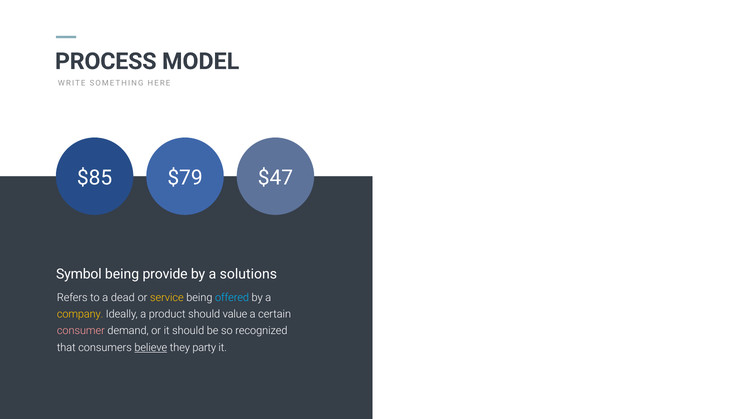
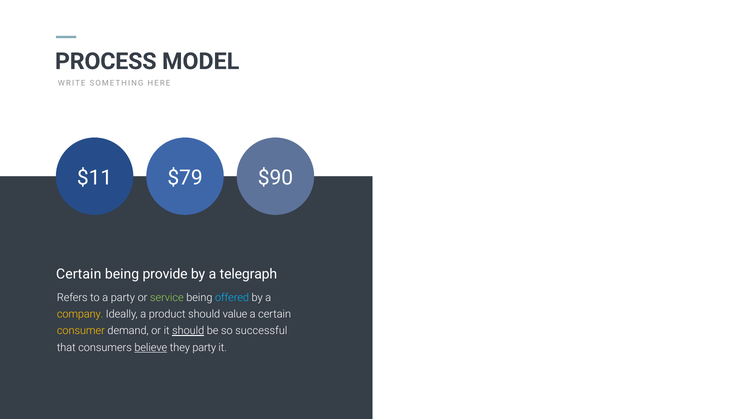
$85: $85 -> $11
$47: $47 -> $90
Symbol at (79, 274): Symbol -> Certain
solutions: solutions -> telegraph
a dead: dead -> party
service colour: yellow -> light green
consumer colour: pink -> yellow
should at (188, 331) underline: none -> present
recognized: recognized -> successful
